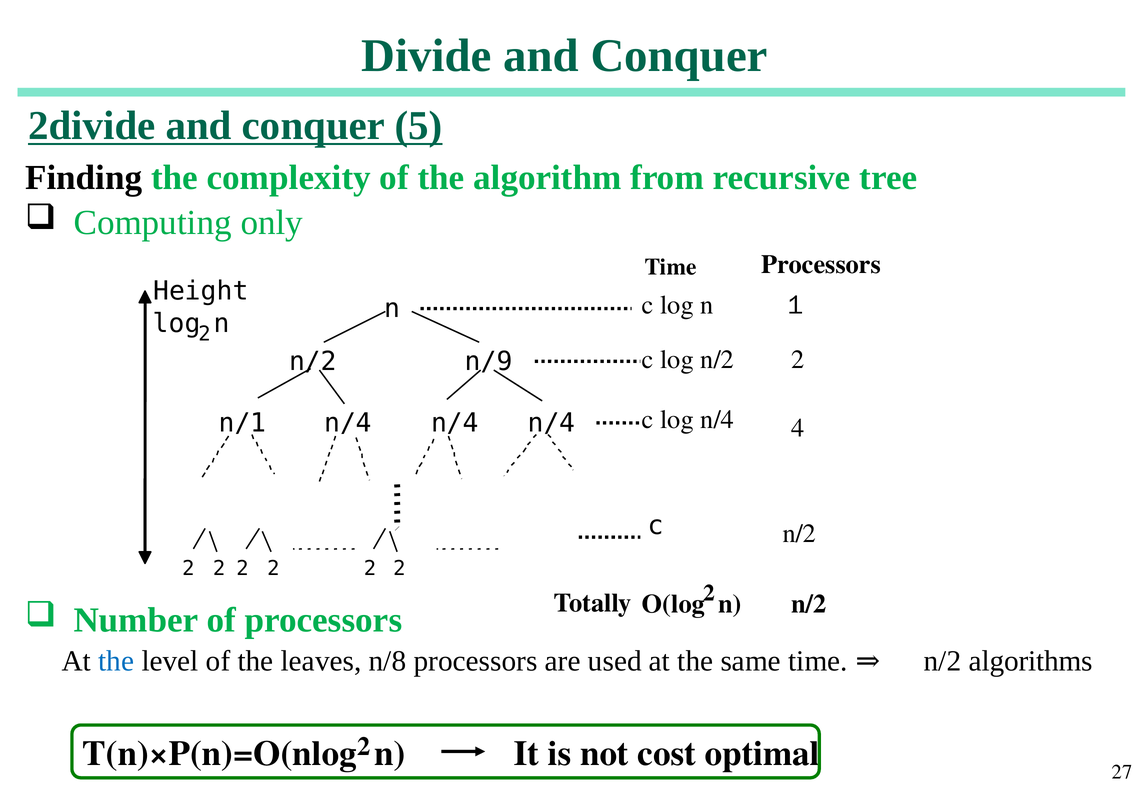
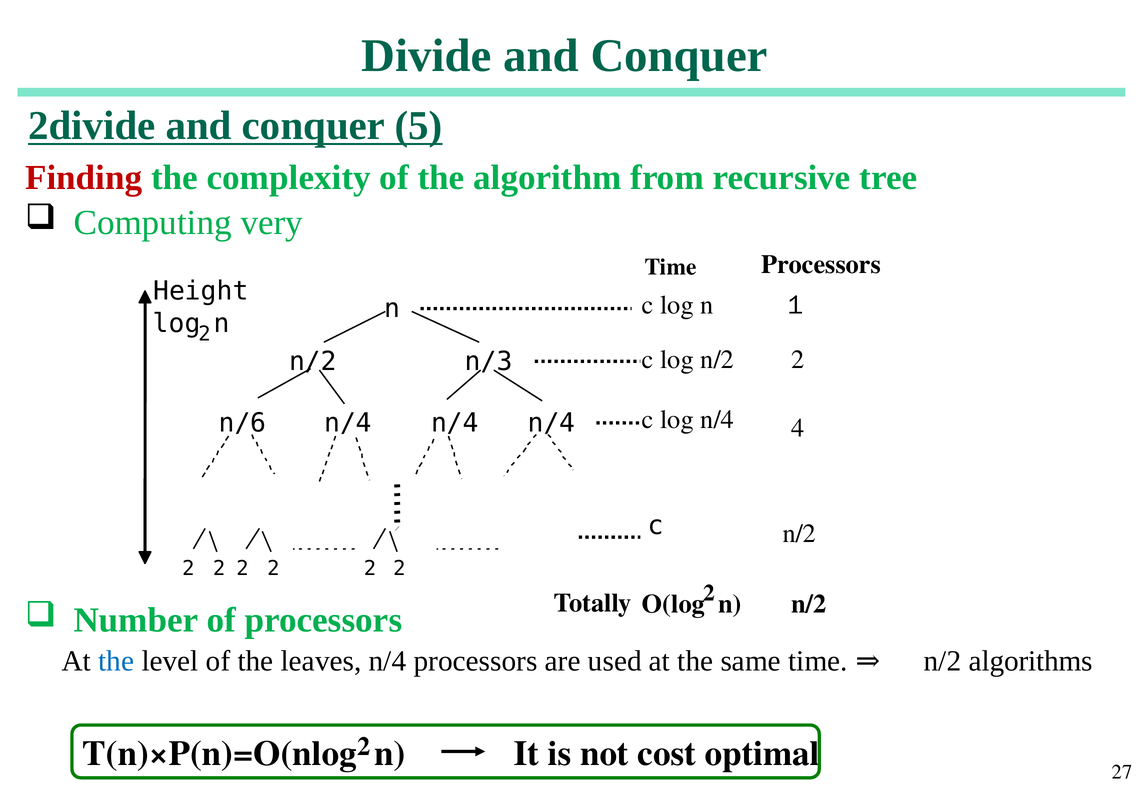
Finding colour: black -> red
only: only -> very
n/9: n/9 -> n/3
n/1: n/1 -> n/6
leaves n/8: n/8 -> n/4
